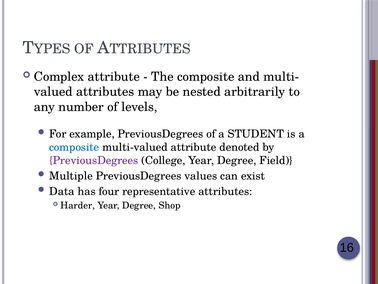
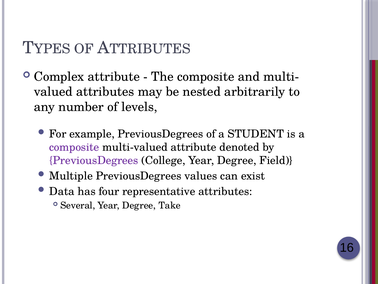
composite at (74, 147) colour: blue -> purple
Harder: Harder -> Several
Shop: Shop -> Take
